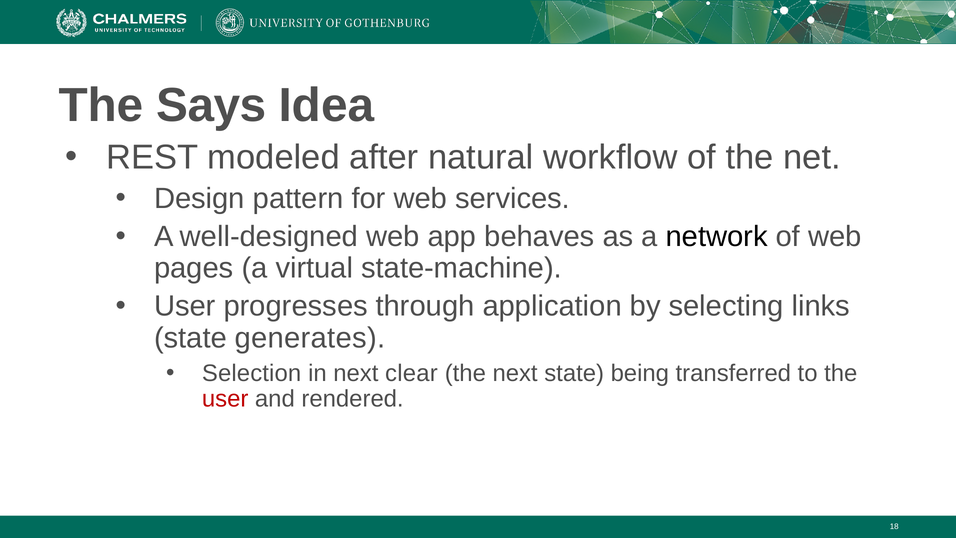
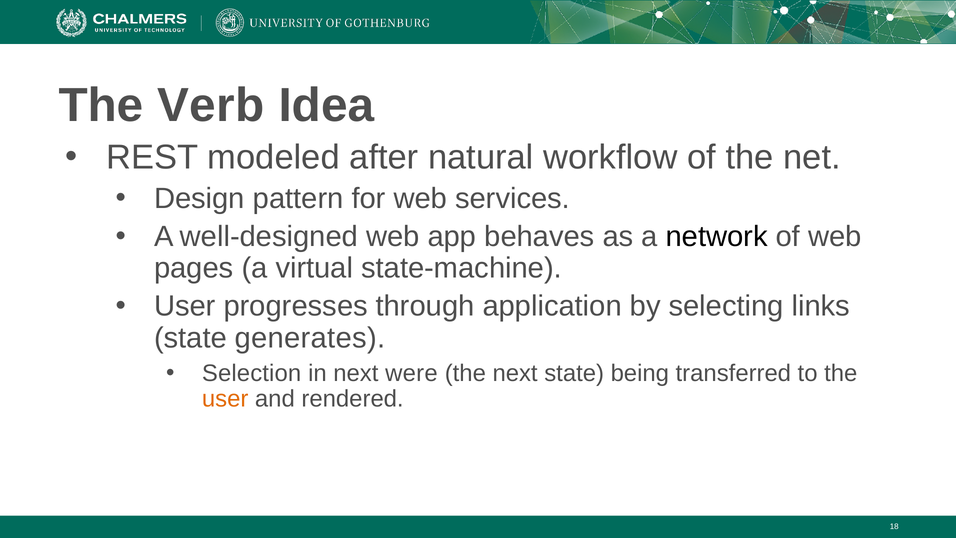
Says: Says -> Verb
clear: clear -> were
user at (225, 399) colour: red -> orange
